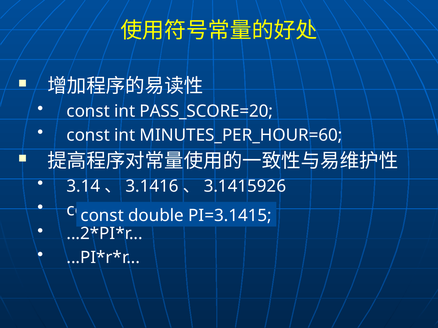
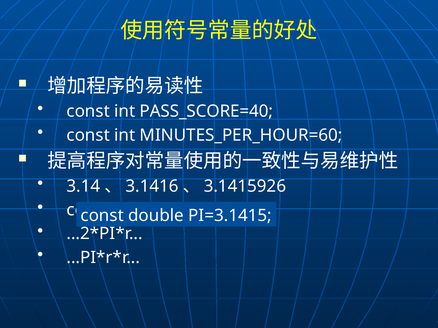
PASS_SCORE=20: PASS_SCORE=20 -> PASS_SCORE=40
